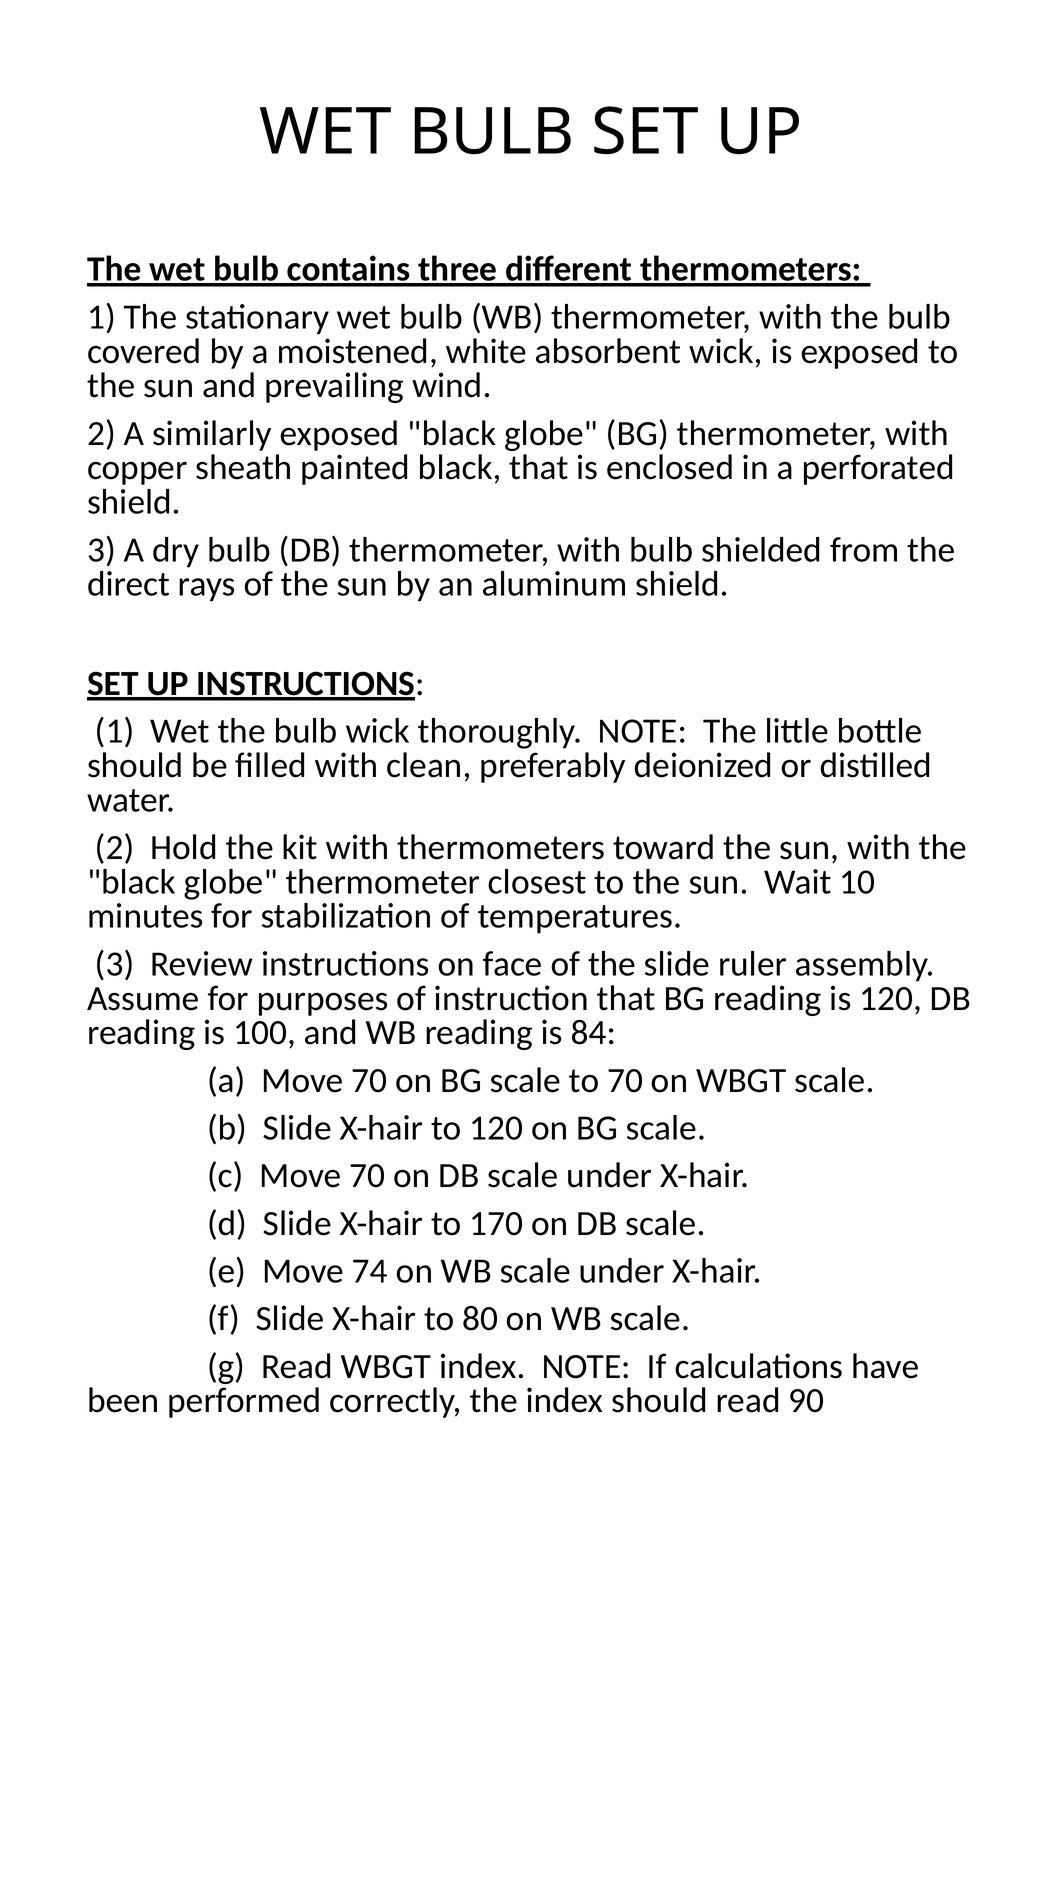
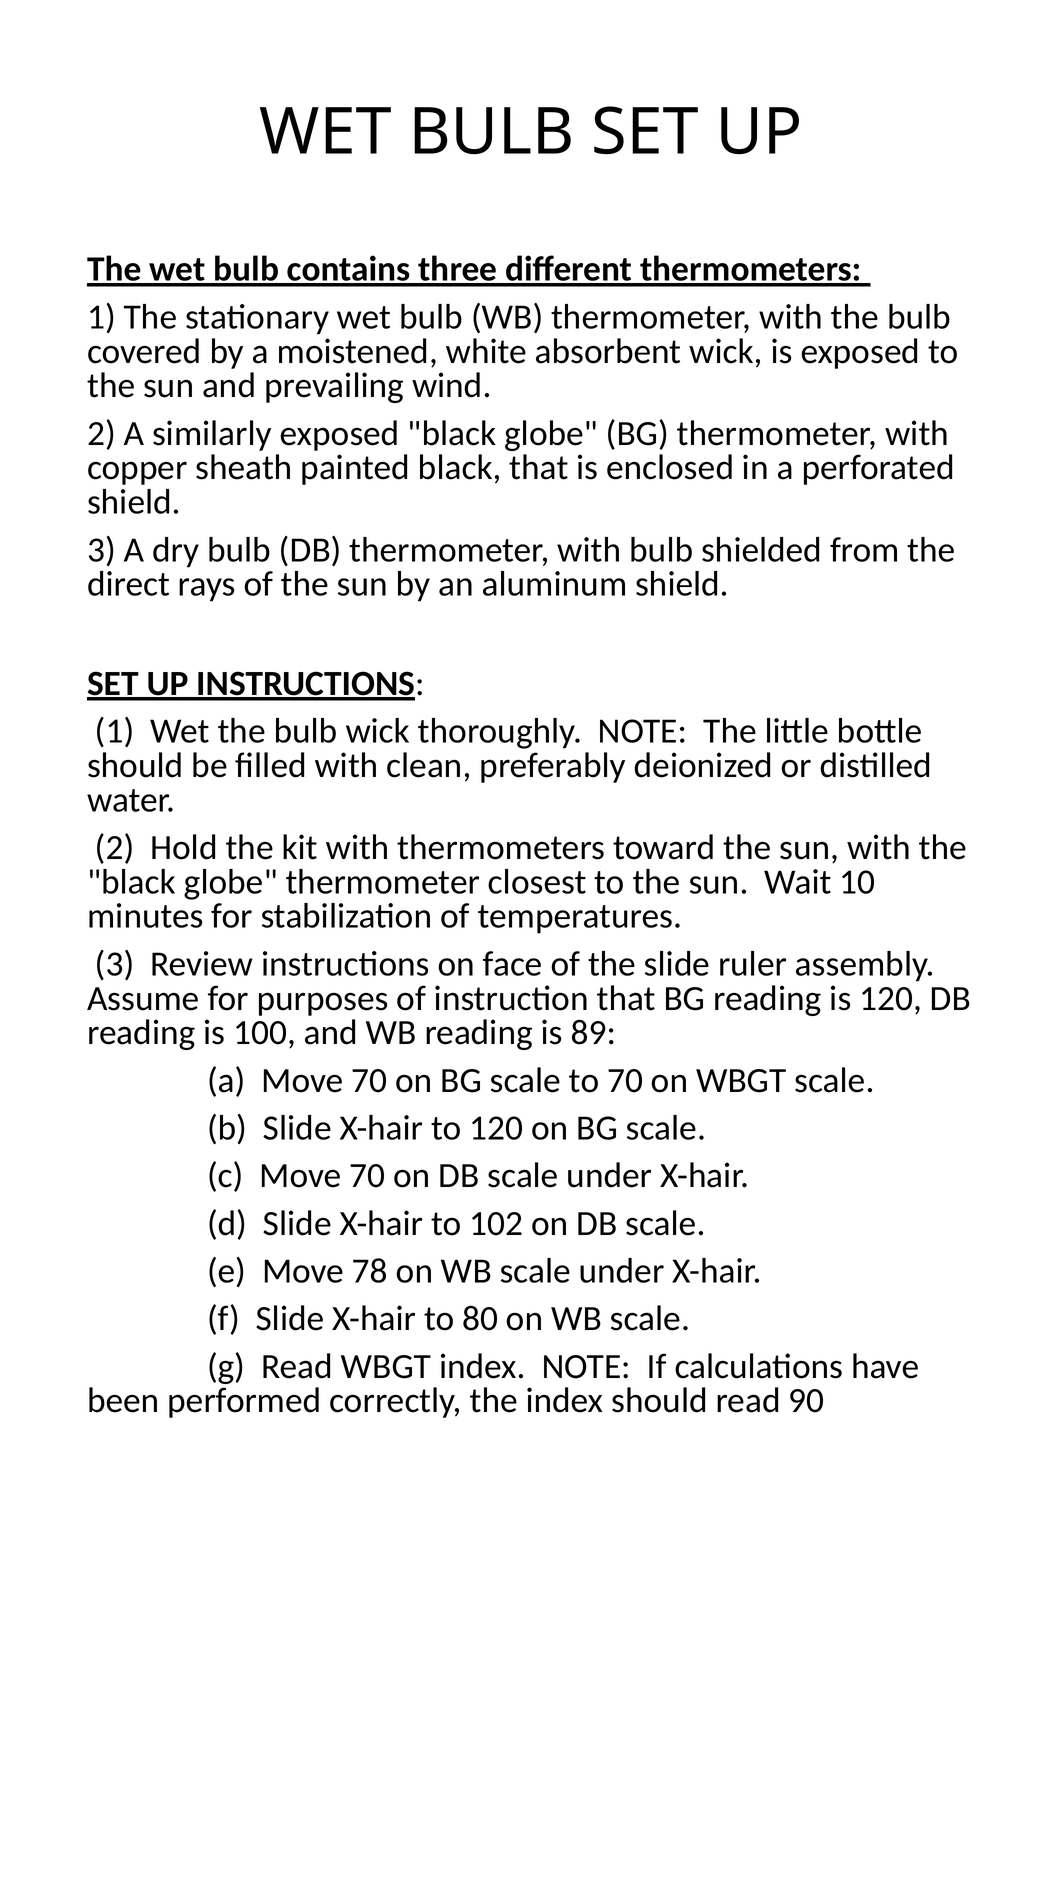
84: 84 -> 89
170: 170 -> 102
74: 74 -> 78
